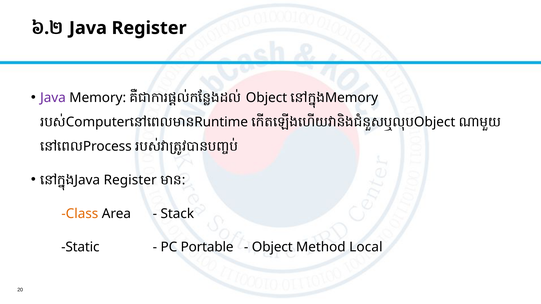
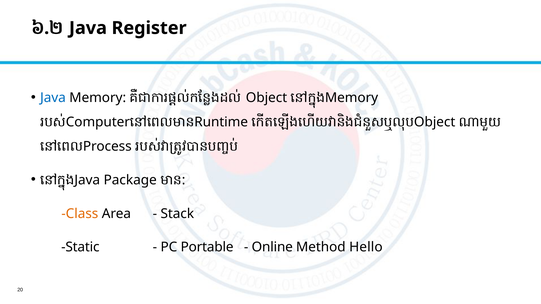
Java at (53, 98) colour: purple -> blue
Register at (130, 180): Register -> Package
Object at (272, 247): Object -> Online
Local: Local -> Hello
